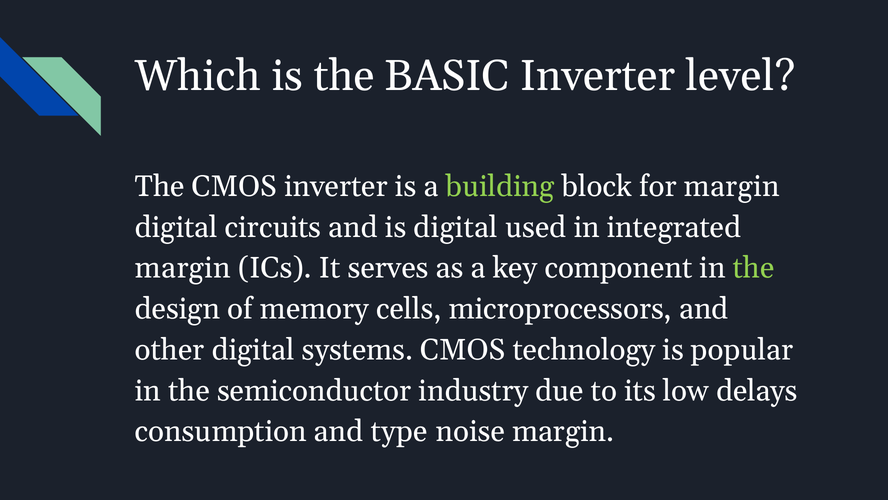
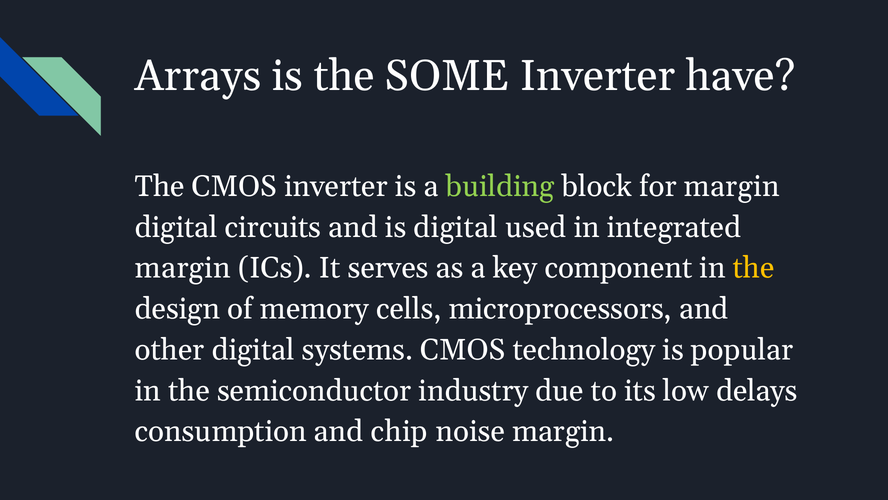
Which: Which -> Arrays
BASIC: BASIC -> SOME
level: level -> have
the at (754, 268) colour: light green -> yellow
type: type -> chip
